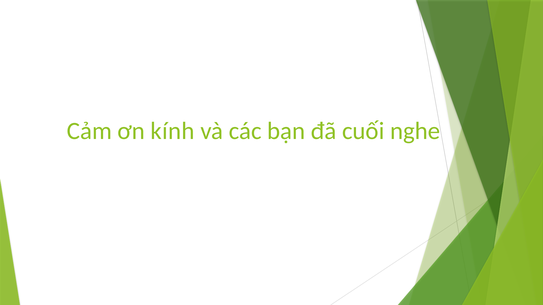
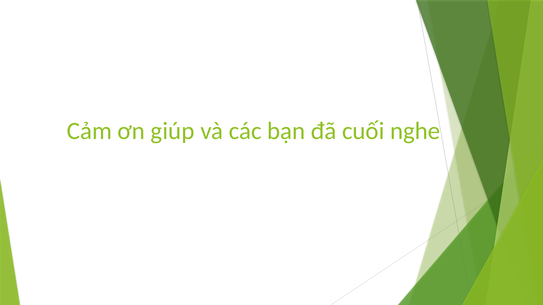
kính: kính -> giúp
